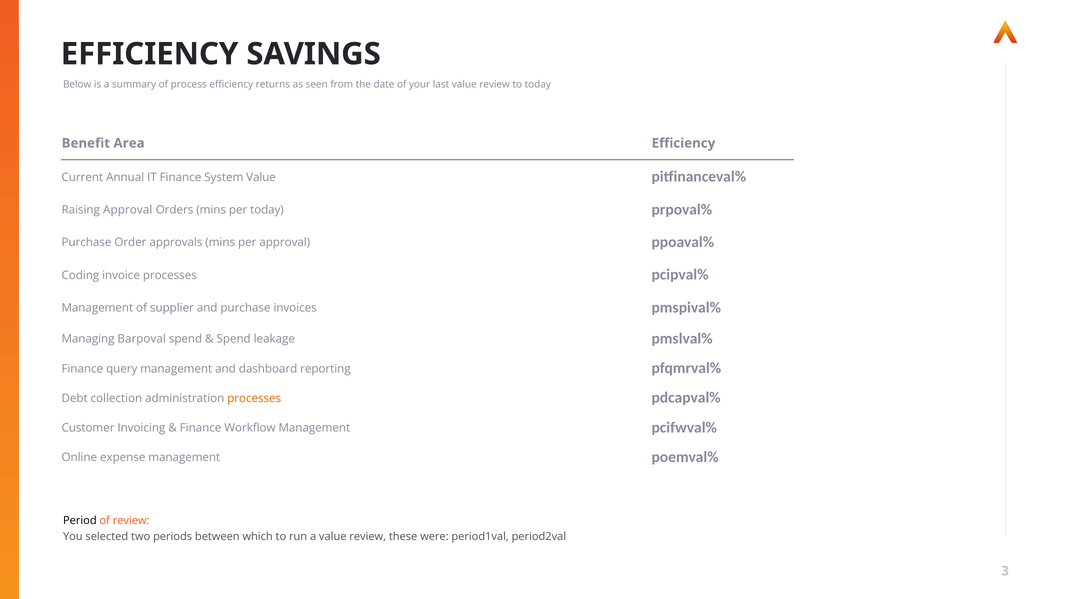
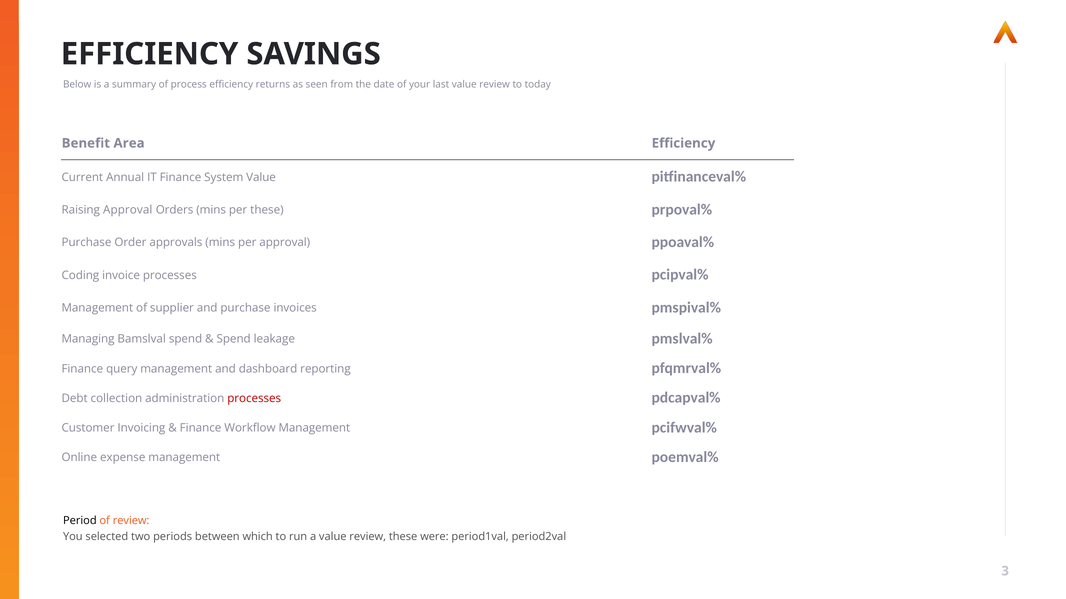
per today: today -> these
Barpoval: Barpoval -> Bamslval
processes at (254, 399) colour: orange -> red
